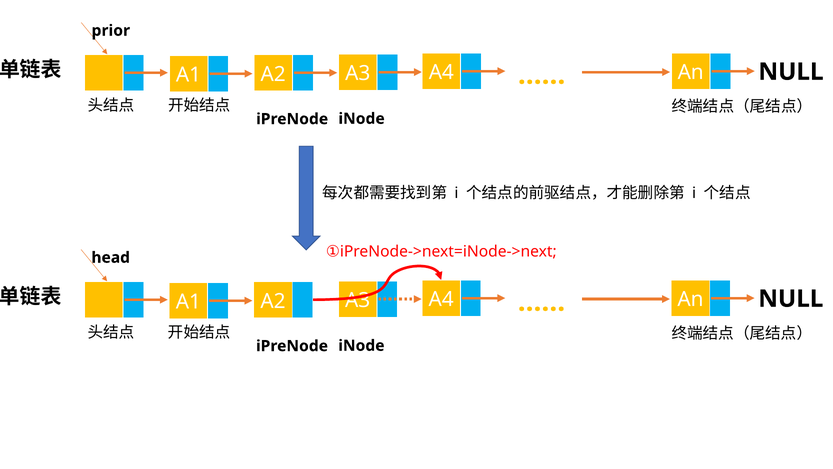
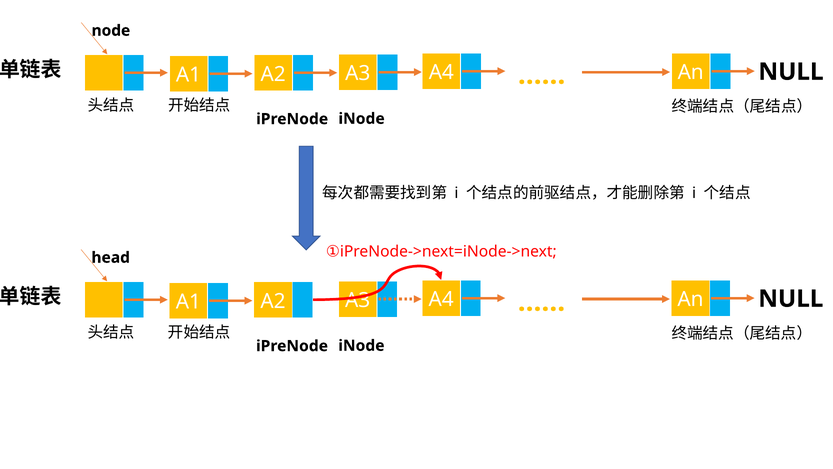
prior: prior -> node
